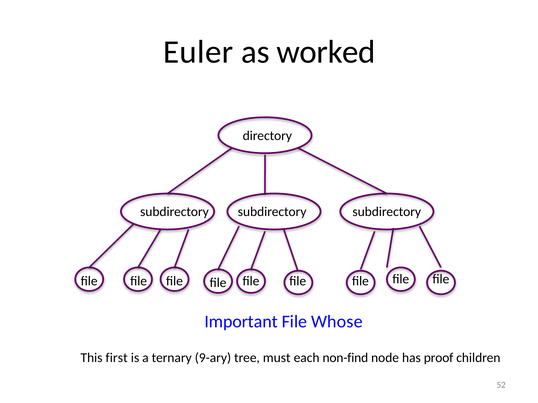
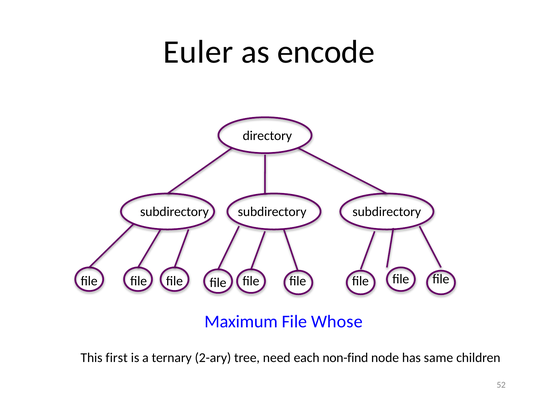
worked: worked -> encode
Important: Important -> Maximum
9-ary: 9-ary -> 2-ary
must: must -> need
proof: proof -> same
